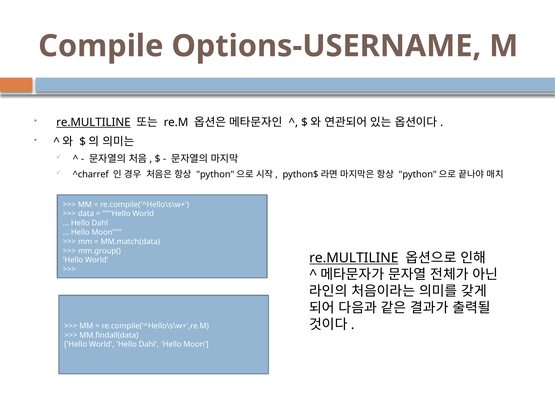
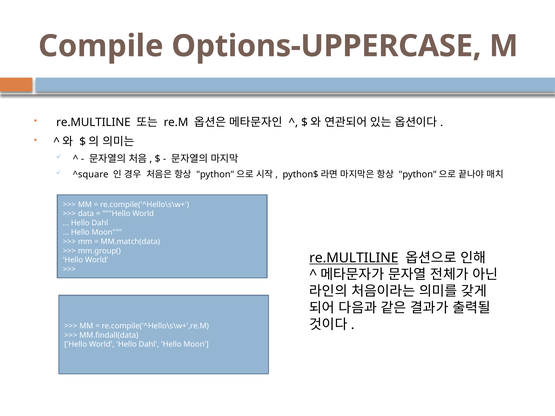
Options-USERNAME: Options-USERNAME -> Options-UPPERCASE
re.MULTILINE at (93, 122) underline: present -> none
^charref: ^charref -> ^square
